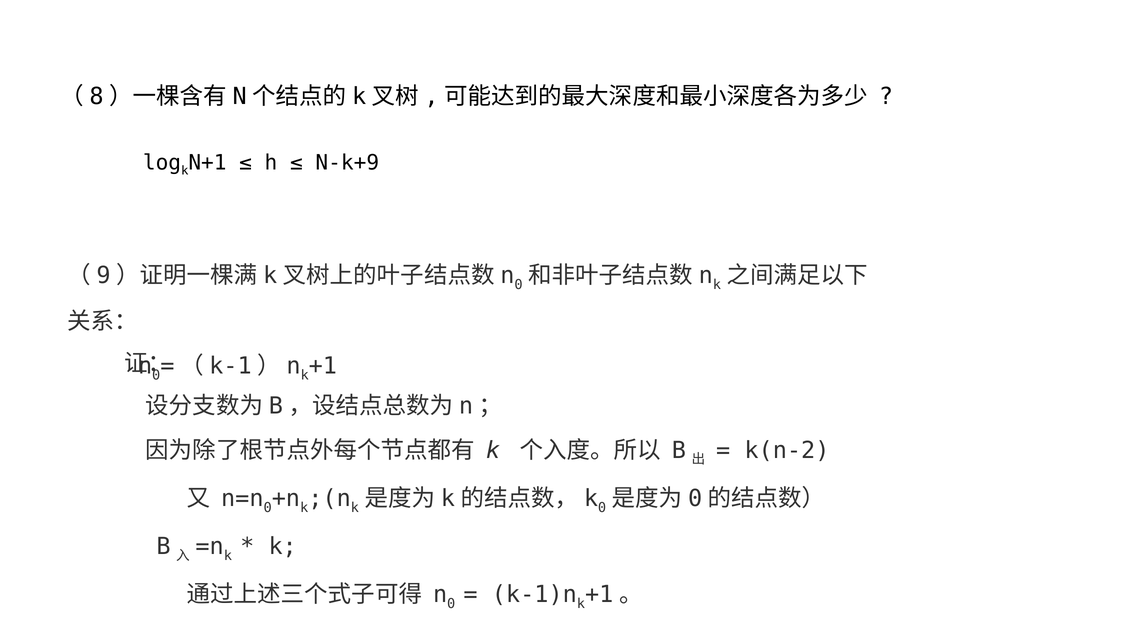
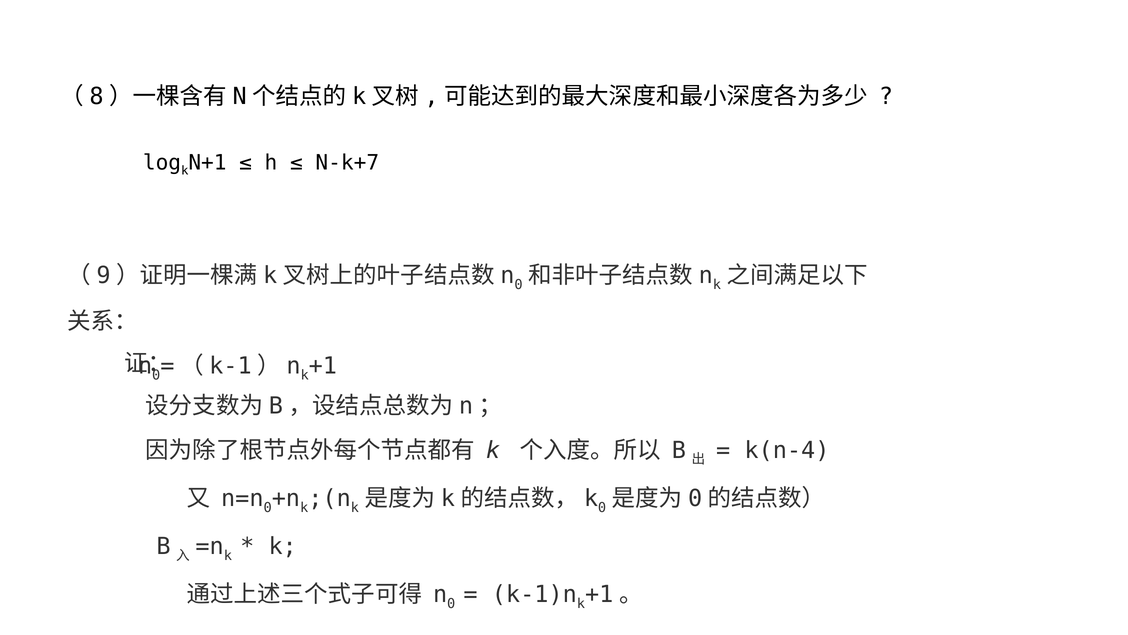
N-k+9: N-k+9 -> N-k+7
k(n-2: k(n-2 -> k(n-4
